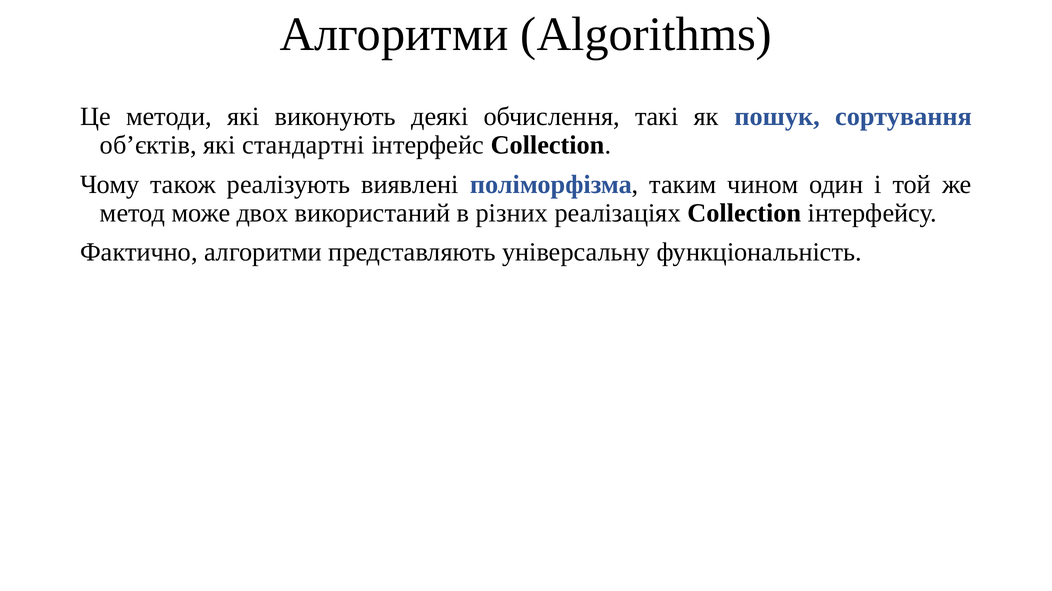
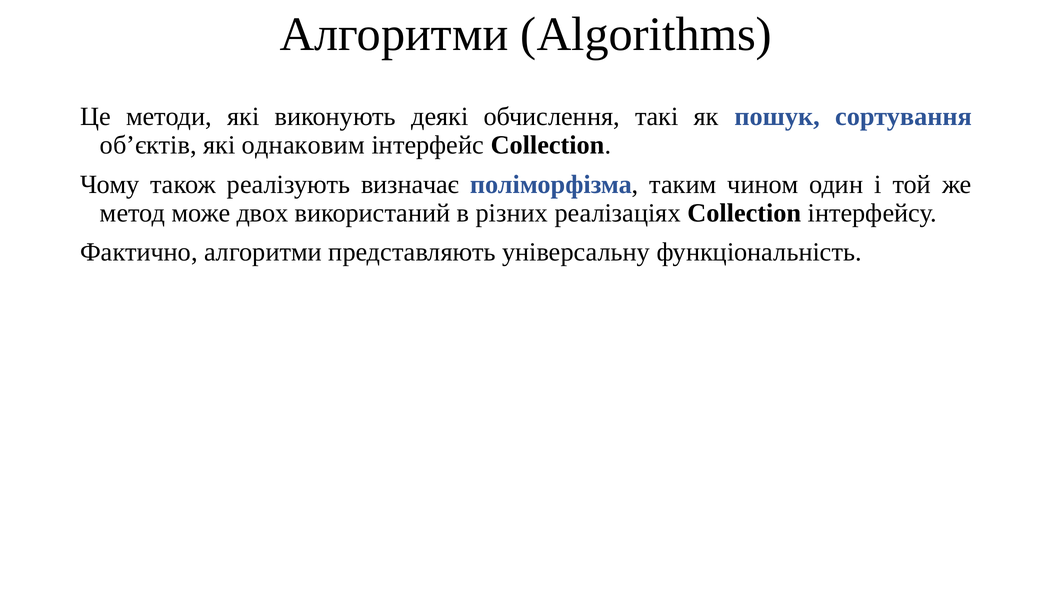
стандартні: стандартні -> однаковим
виявлені: виявлені -> визначає
